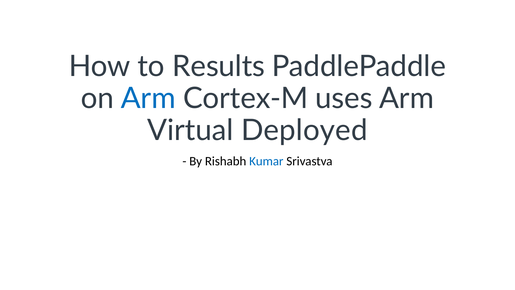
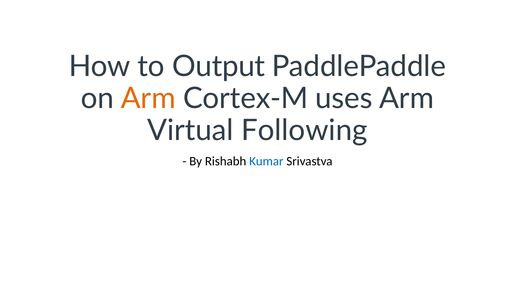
Results: Results -> Output
Arm at (148, 98) colour: blue -> orange
Deployed: Deployed -> Following
